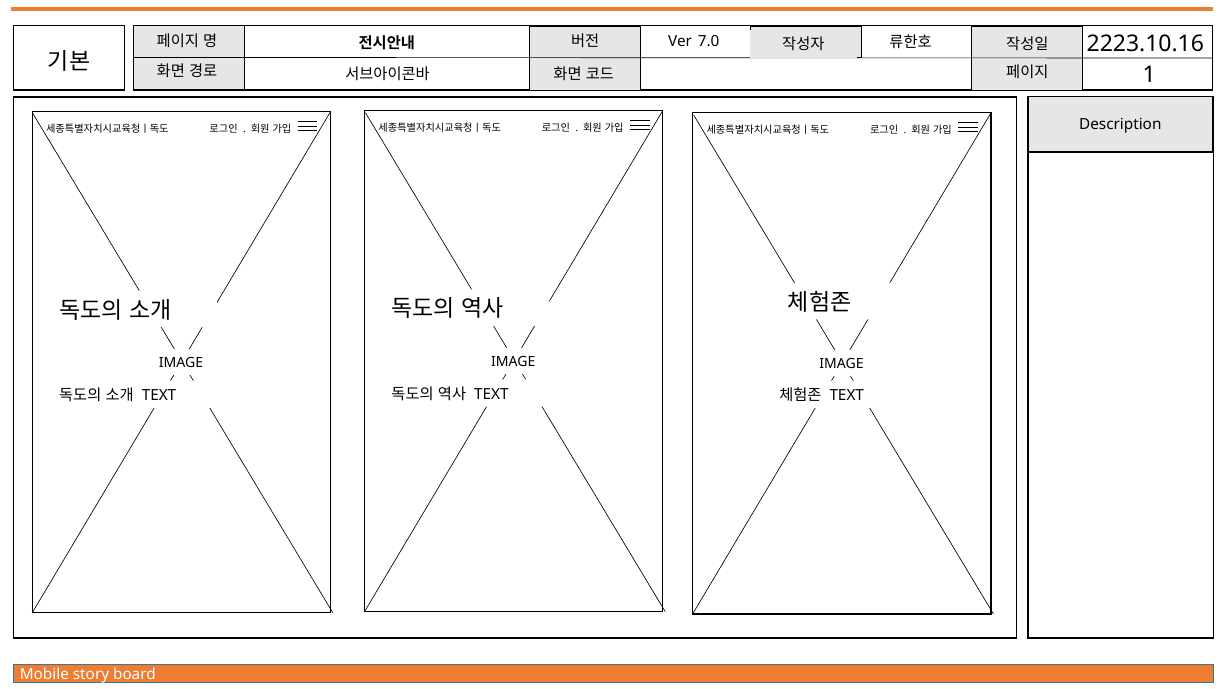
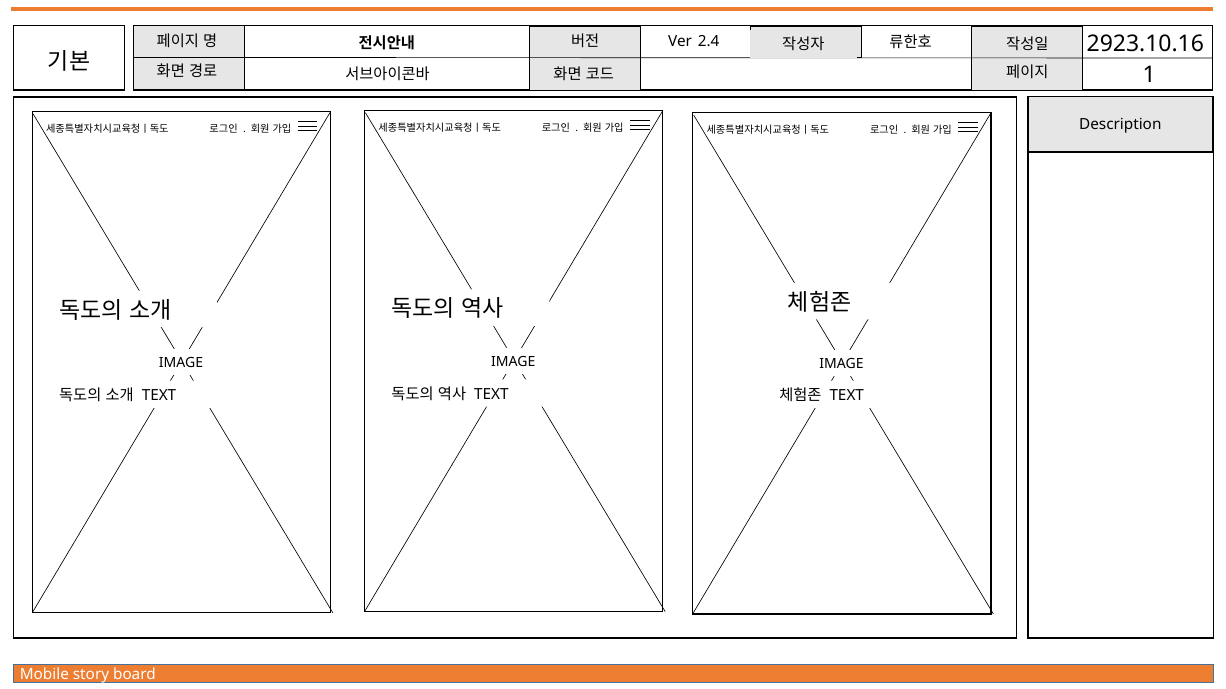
2223.10.16: 2223.10.16 -> 2923.10.16
7.0: 7.0 -> 2.4
